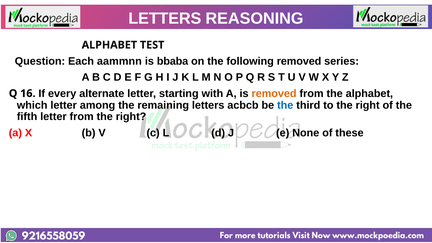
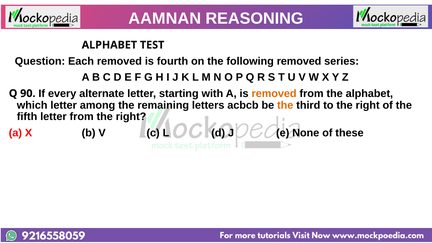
LETTERS at (165, 19): LETTERS -> AAMNAN
Each aammnn: aammnn -> removed
bbaba: bbaba -> fourth
16: 16 -> 90
the at (285, 105) colour: blue -> orange
